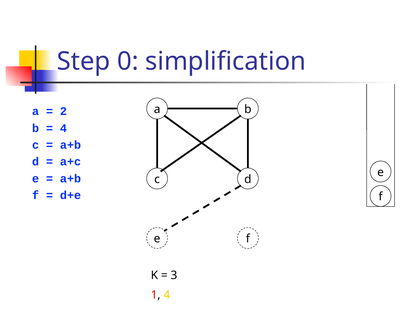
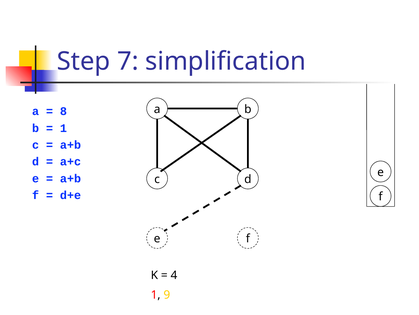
0: 0 -> 7
2: 2 -> 8
4 at (63, 128): 4 -> 1
3: 3 -> 4
1 4: 4 -> 9
